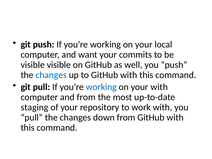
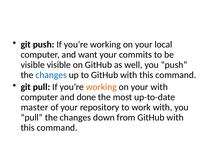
working at (101, 87) colour: blue -> orange
and from: from -> done
staging: staging -> master
